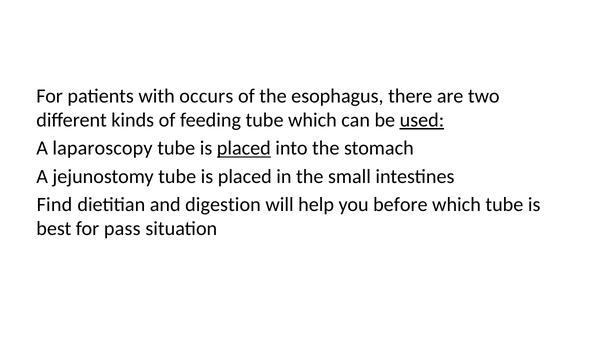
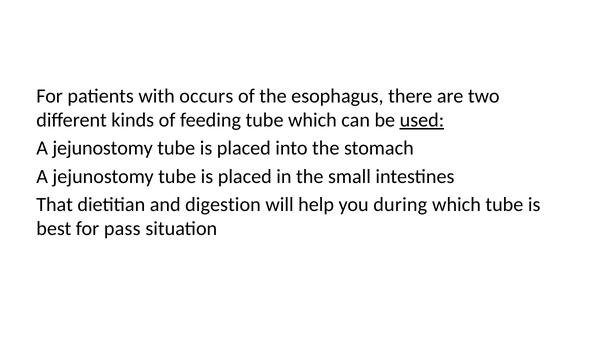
laparoscopy at (103, 148): laparoscopy -> jejunostomy
placed at (244, 148) underline: present -> none
Find: Find -> That
before: before -> during
